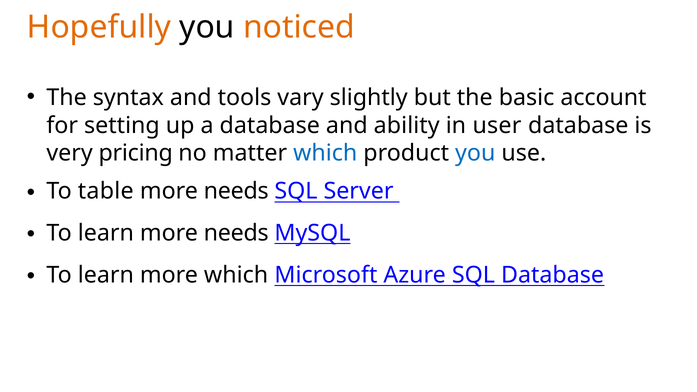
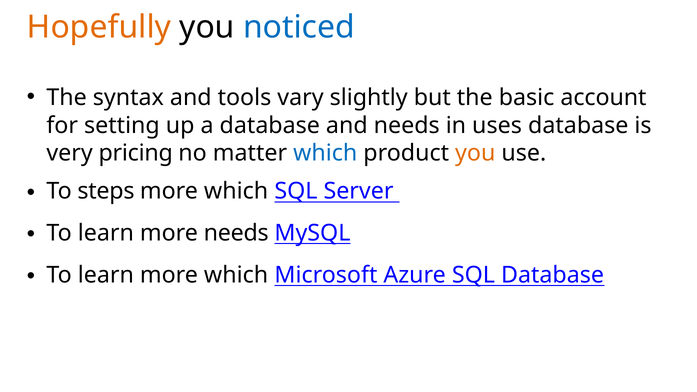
noticed colour: orange -> blue
and ability: ability -> needs
user: user -> uses
you at (475, 153) colour: blue -> orange
table: table -> steps
needs at (236, 191): needs -> which
